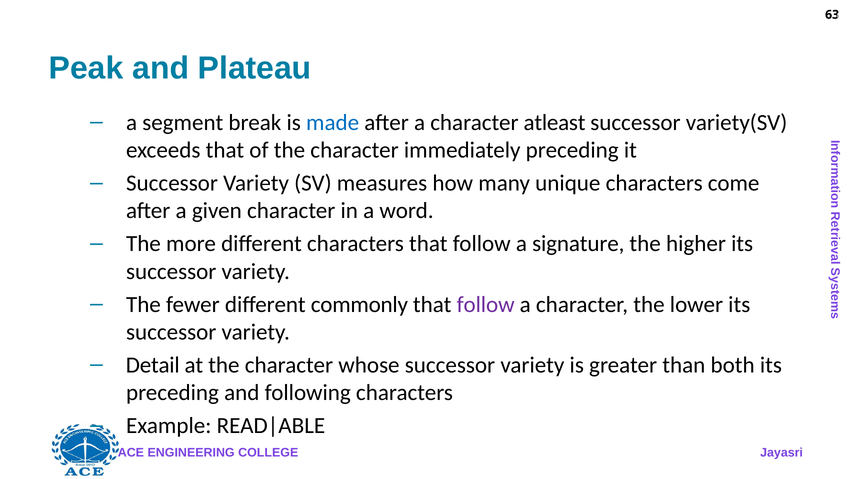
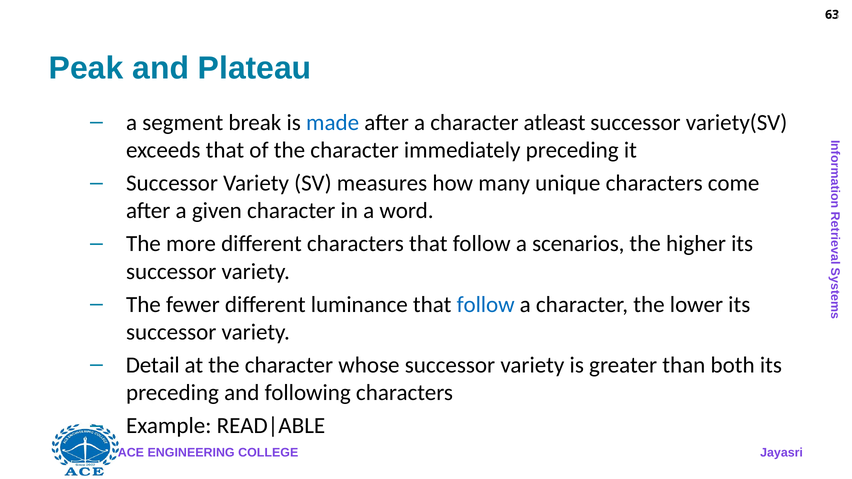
signature: signature -> scenarios
commonly: commonly -> luminance
follow at (486, 305) colour: purple -> blue
